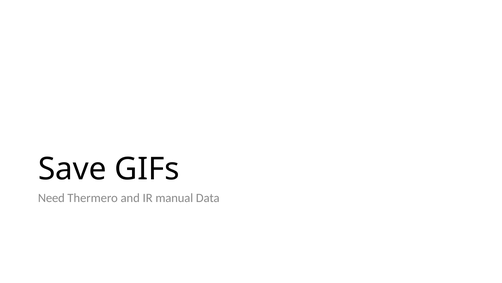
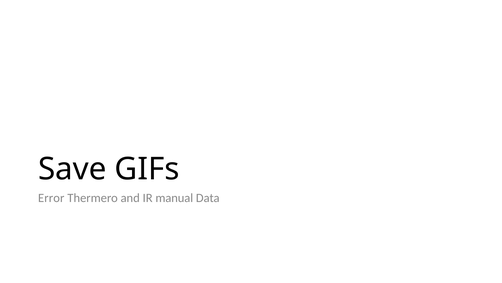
Need: Need -> Error
